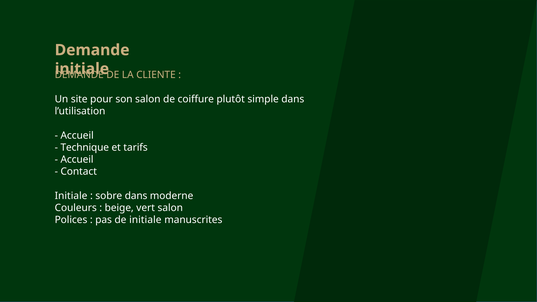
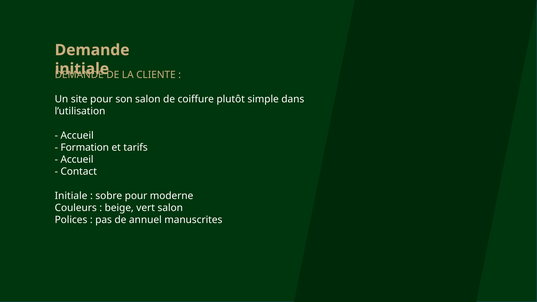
Technique: Technique -> Formation
sobre dans: dans -> pour
de initiale: initiale -> annuel
